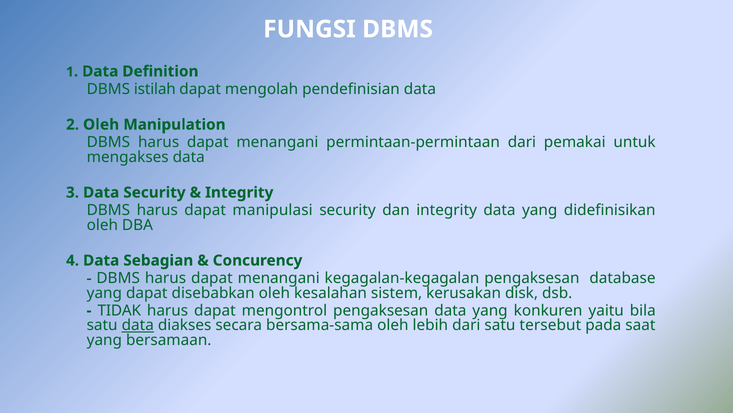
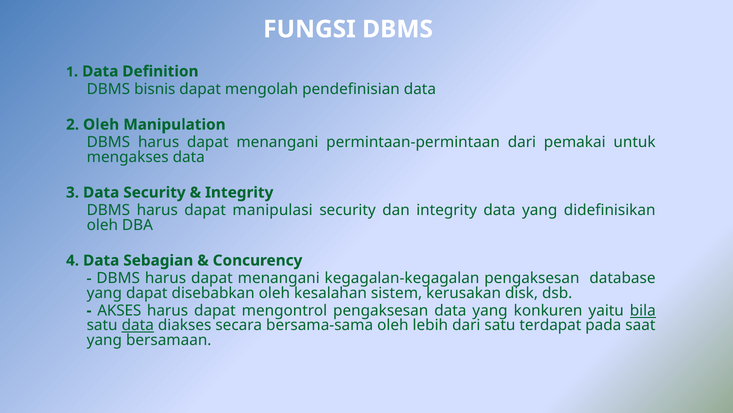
istilah: istilah -> bisnis
TIDAK: TIDAK -> AKSES
bila underline: none -> present
tersebut: tersebut -> terdapat
